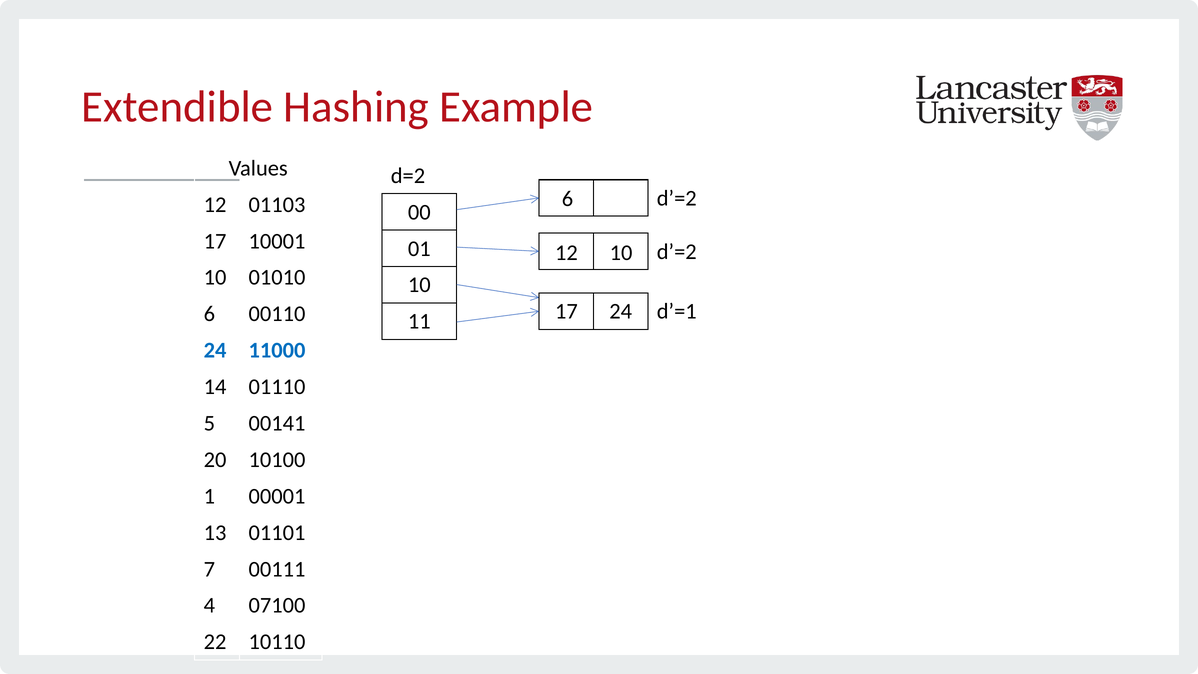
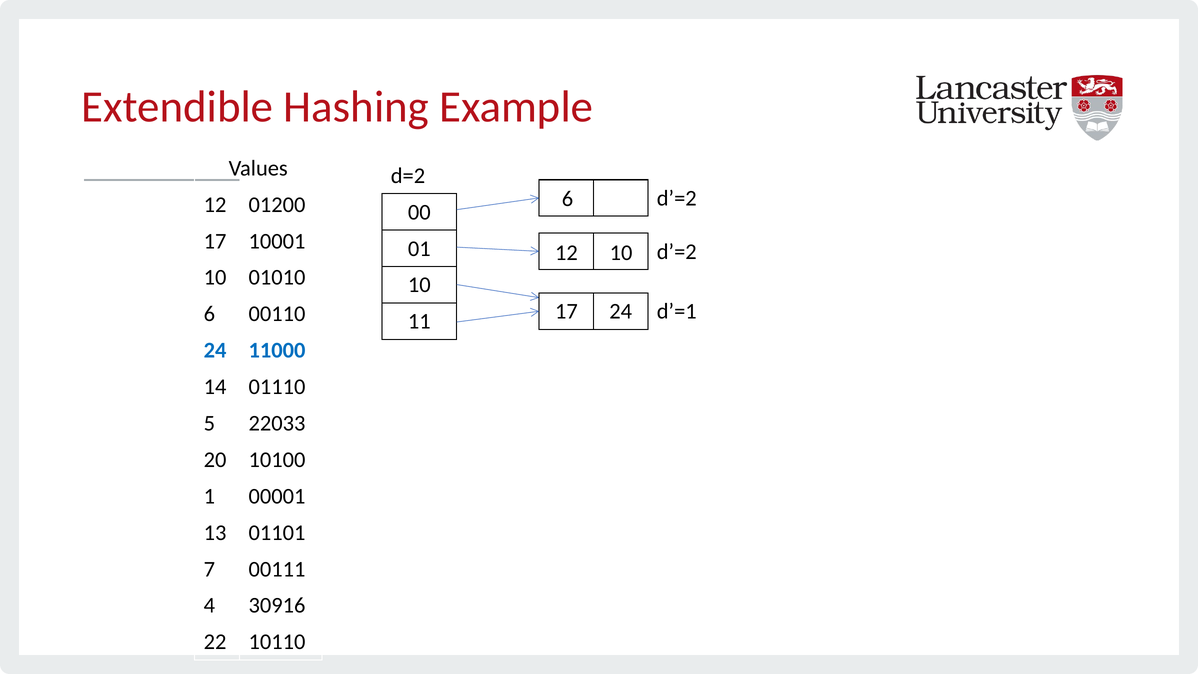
01103: 01103 -> 01200
00141: 00141 -> 22033
07100: 07100 -> 30916
